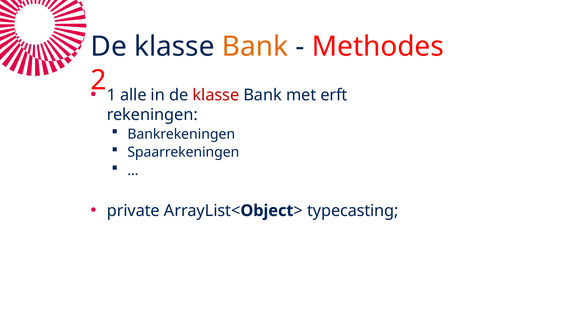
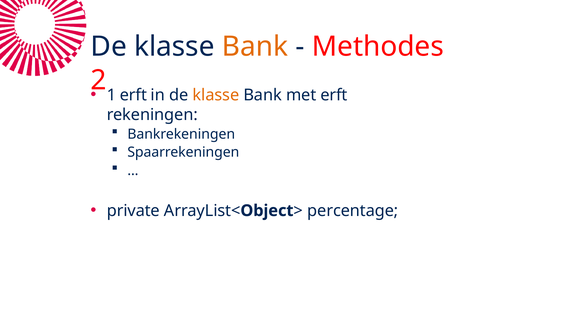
1 alle: alle -> erft
klasse at (216, 95) colour: red -> orange
typecasting: typecasting -> percentage
